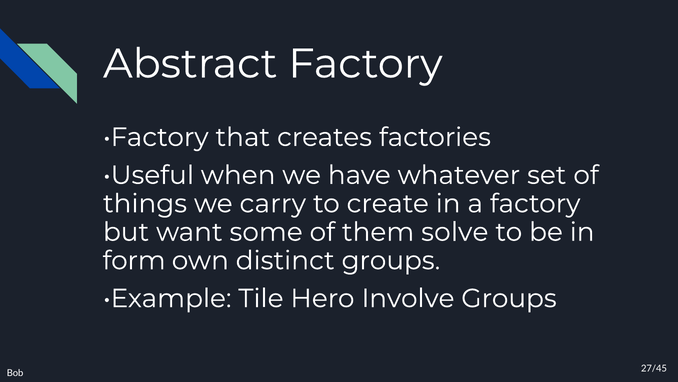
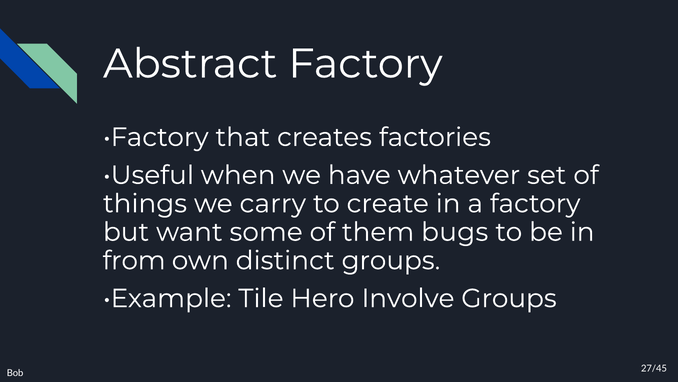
solve: solve -> bugs
form: form -> from
